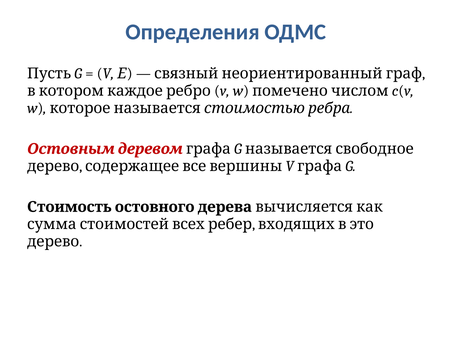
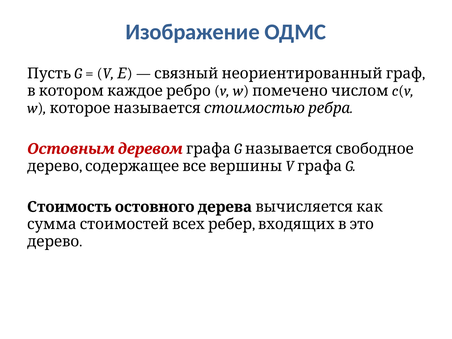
Определения: Определения -> Изображение
